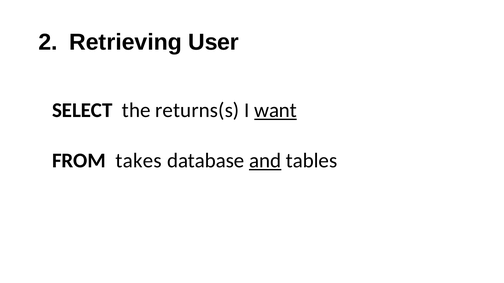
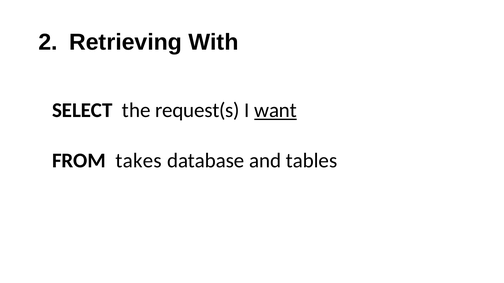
User: User -> With
returns(s: returns(s -> request(s
and underline: present -> none
